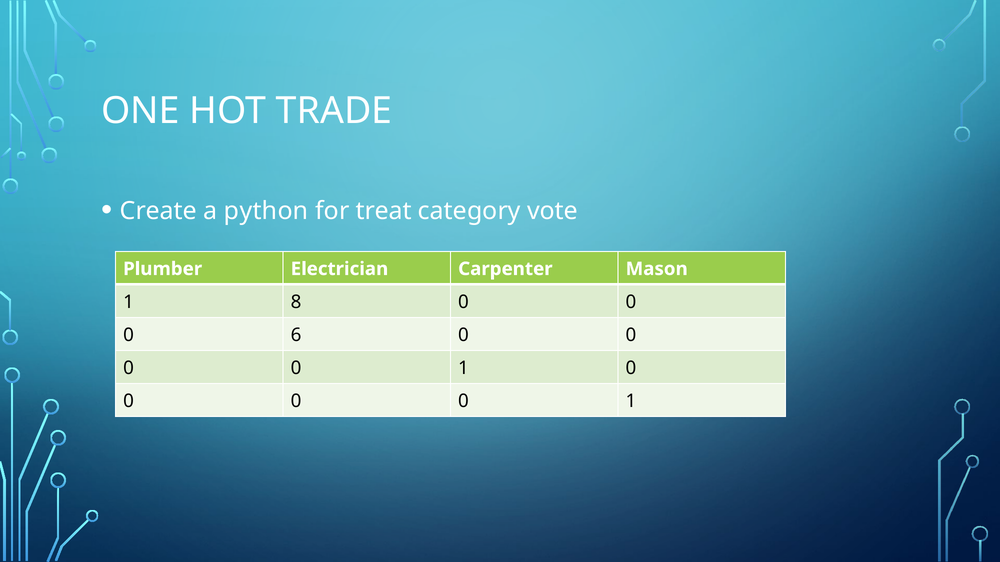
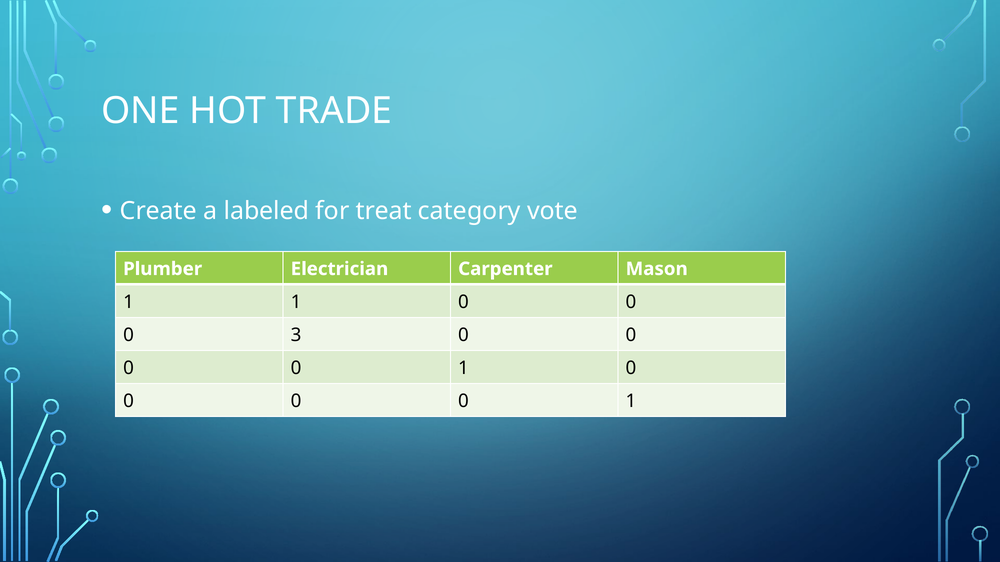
python: python -> labeled
1 8: 8 -> 1
6: 6 -> 3
